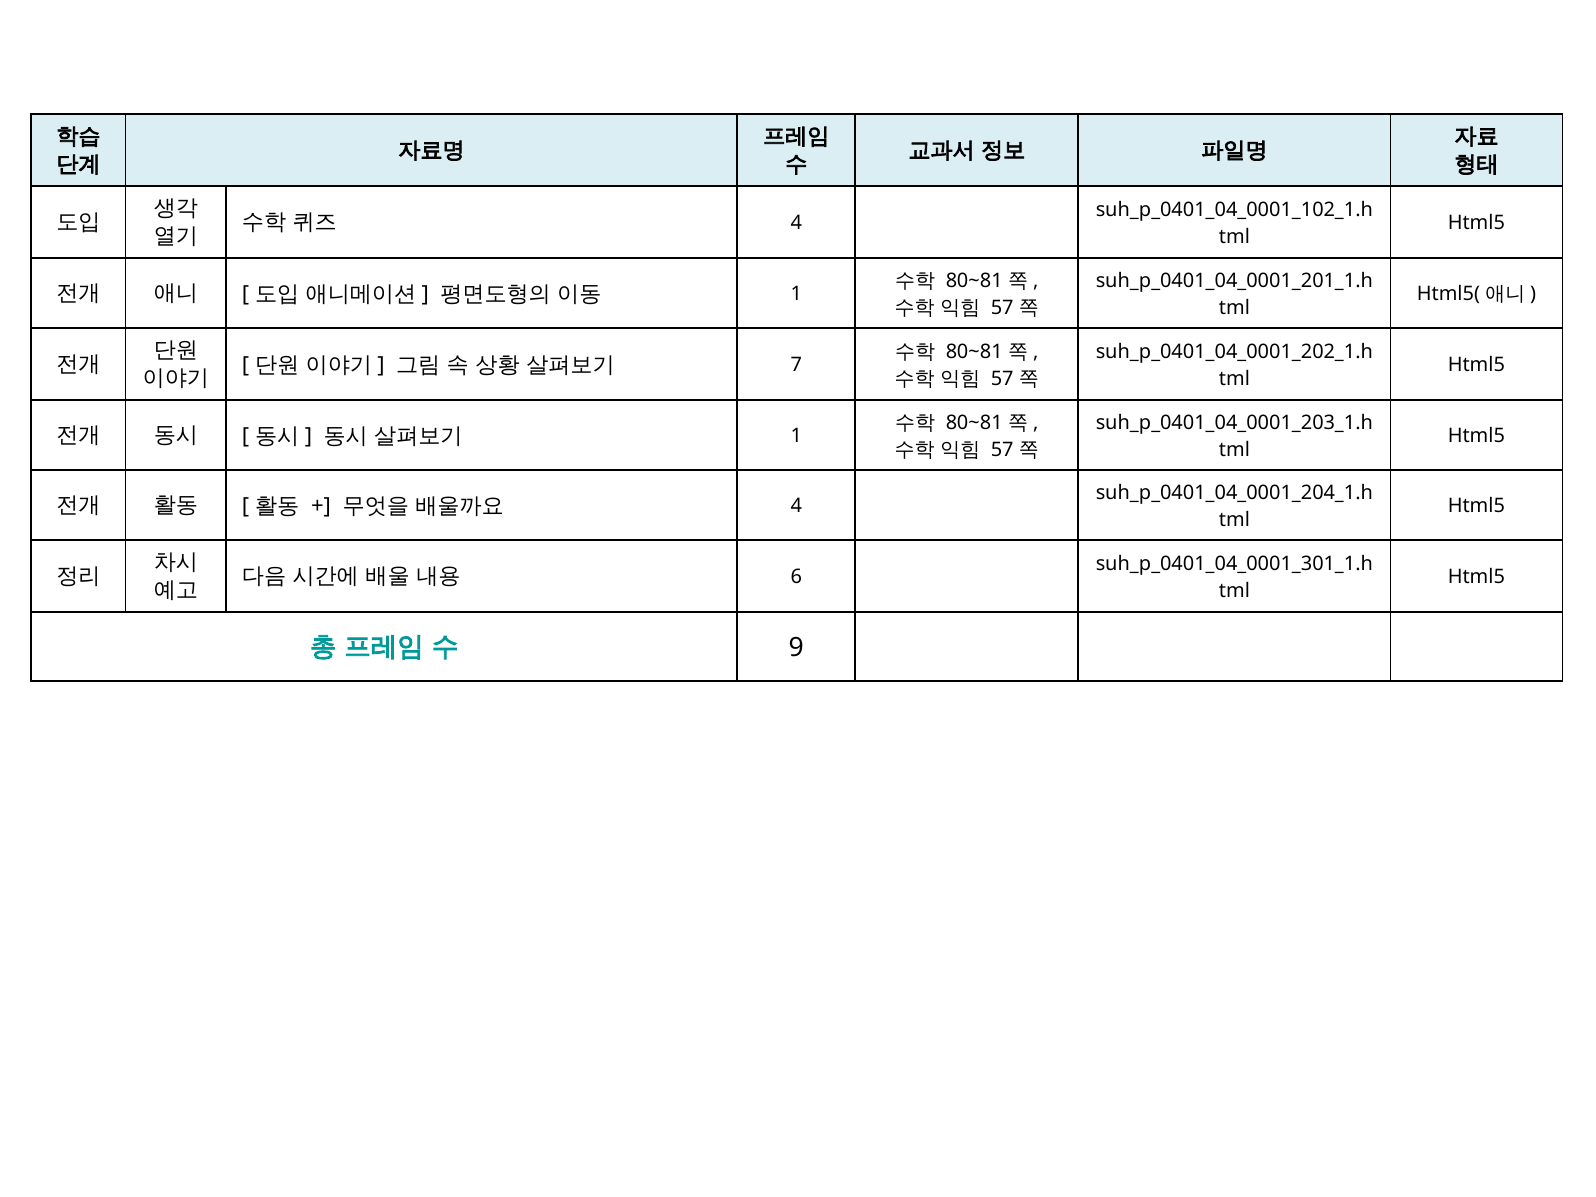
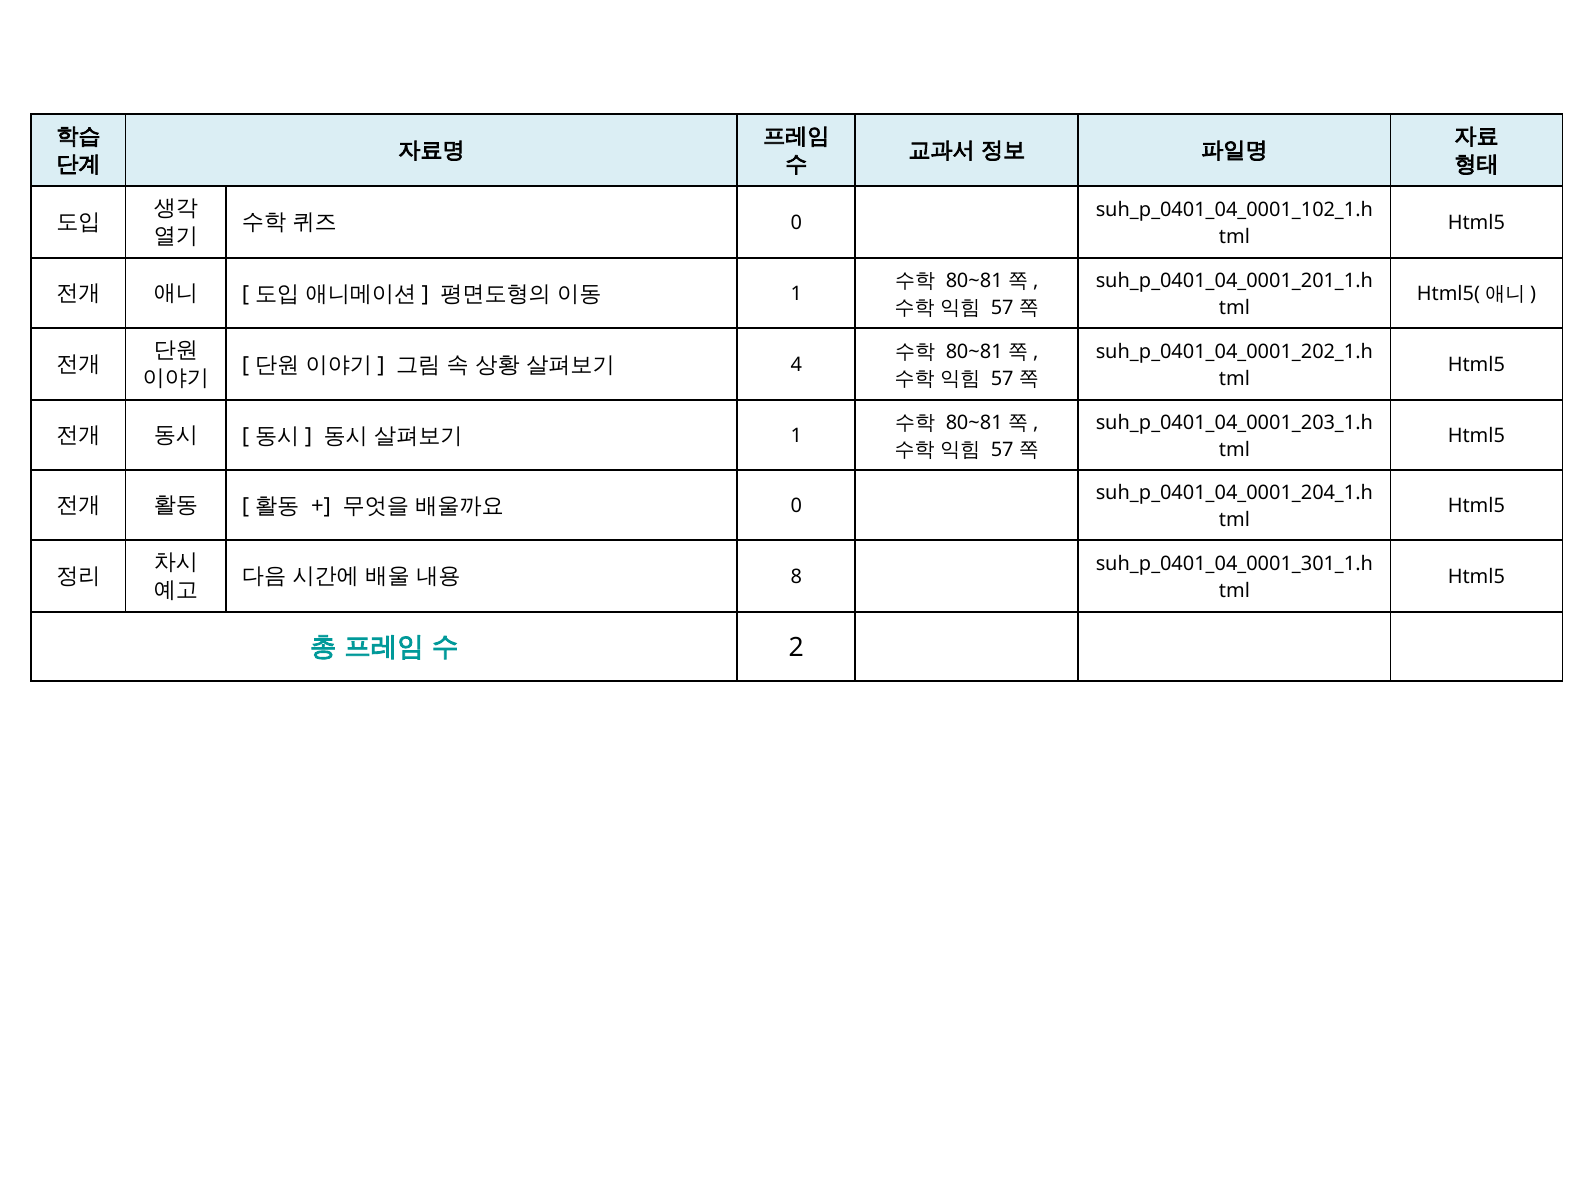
4 at (796, 223): 4 -> 0
7: 7 -> 4
4 at (796, 506): 4 -> 0
6: 6 -> 8
9: 9 -> 2
